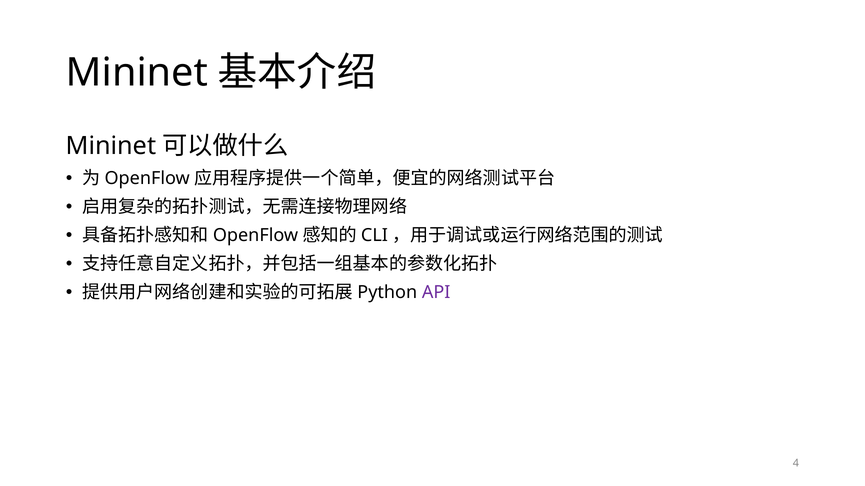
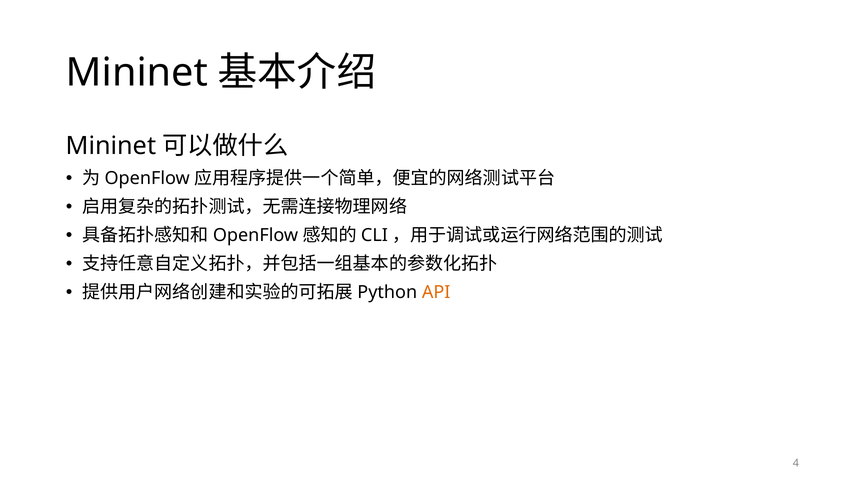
API colour: purple -> orange
